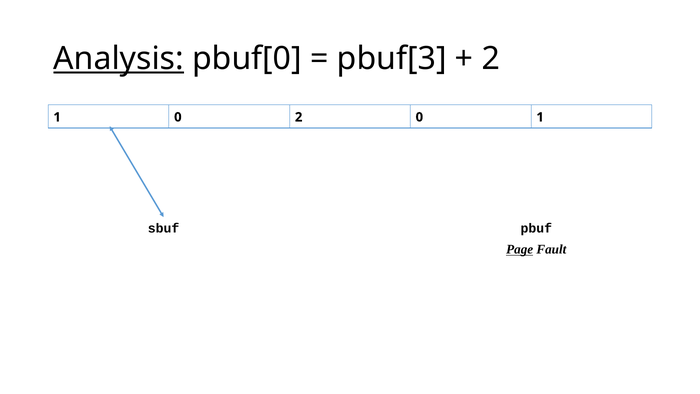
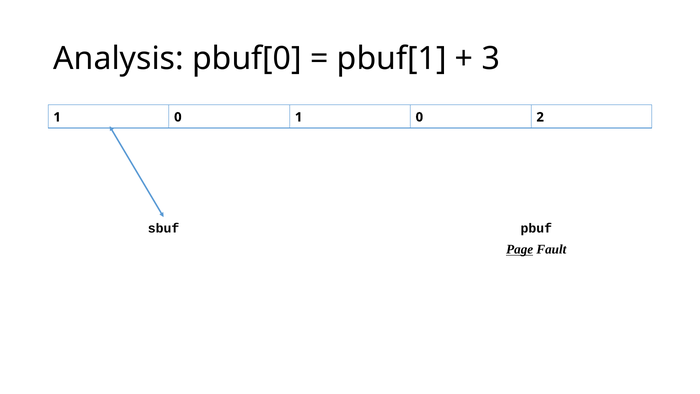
Analysis underline: present -> none
pbuf[3: pbuf[3 -> pbuf[1
2 at (491, 59): 2 -> 3
0 2: 2 -> 1
0 1: 1 -> 2
